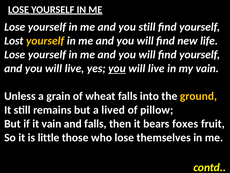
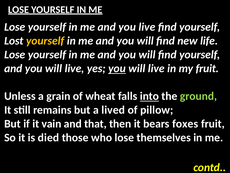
you still: still -> live
my vain: vain -> fruit
into underline: none -> present
ground colour: yellow -> light green
and falls: falls -> that
little: little -> died
